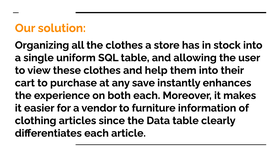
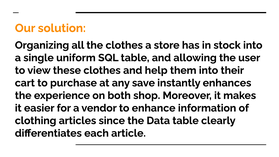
both each: each -> shop
furniture: furniture -> enhance
